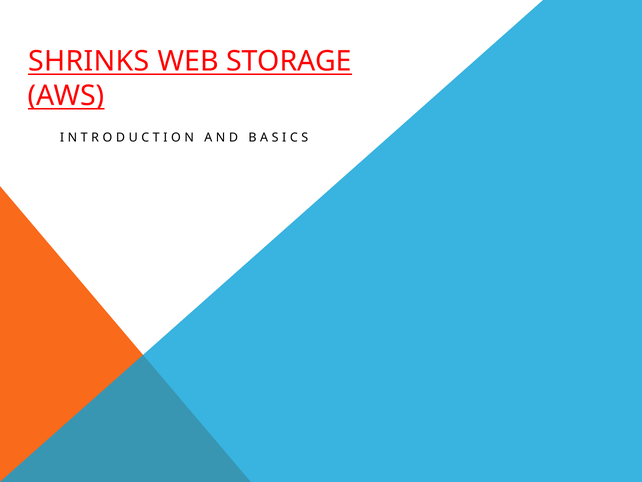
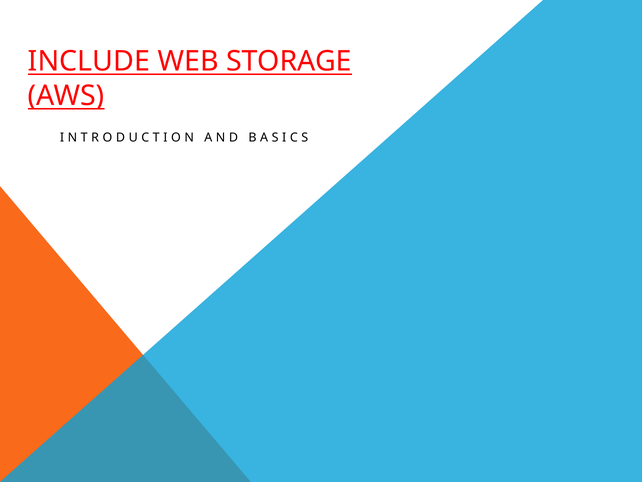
SHRINKS: SHRINKS -> INCLUDE
